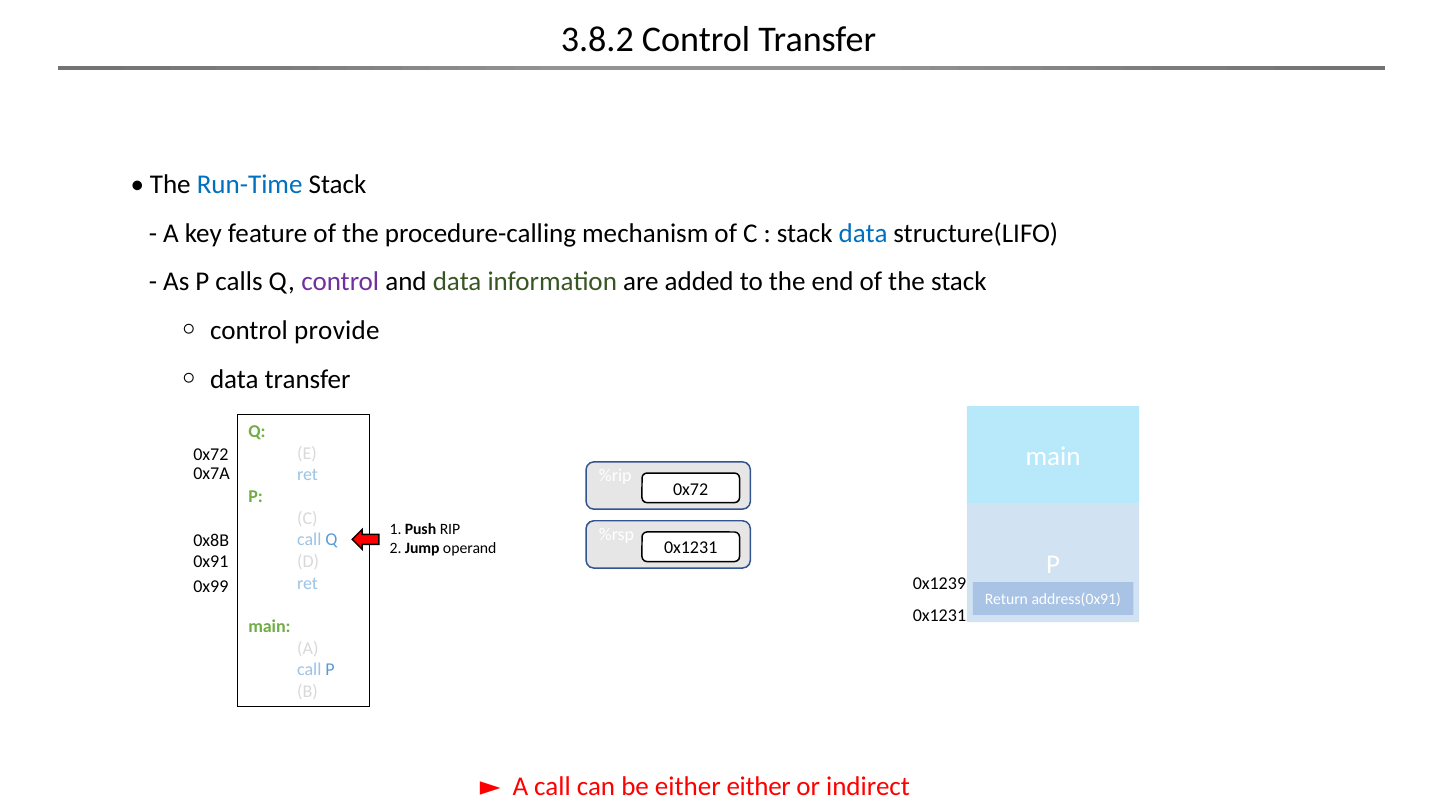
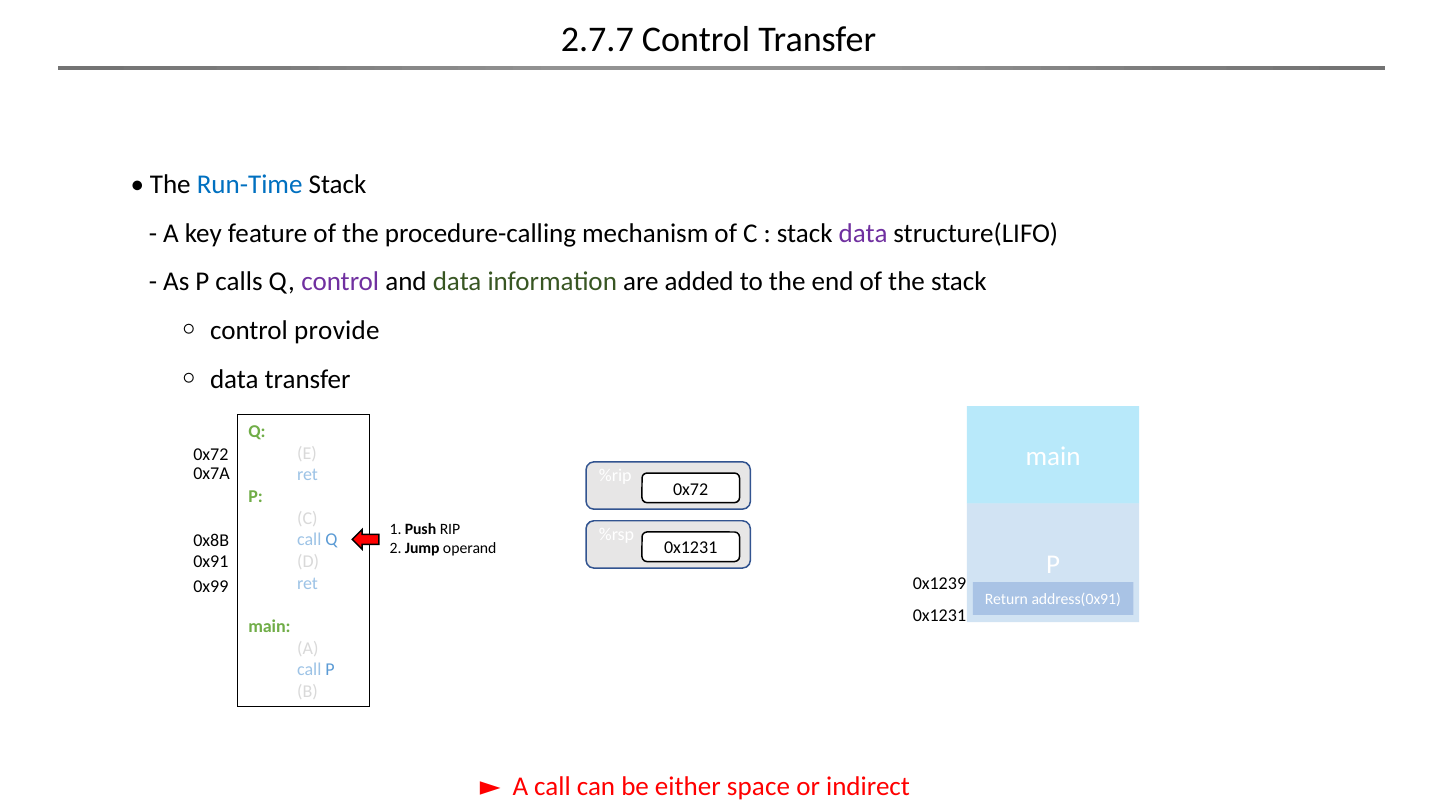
3.8.2: 3.8.2 -> 2.7.7
data at (863, 233) colour: blue -> purple
either either: either -> space
